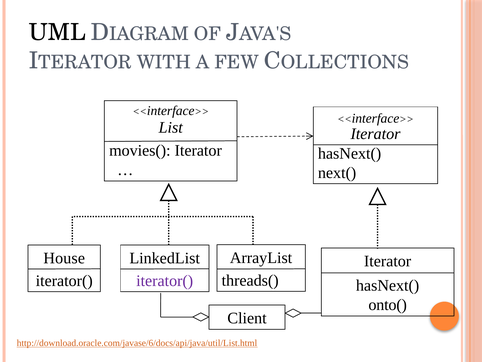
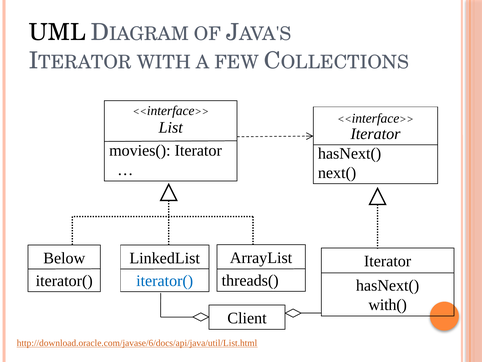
House: House -> Below
iterator( at (165, 280) colour: purple -> blue
onto(: onto( -> with(
